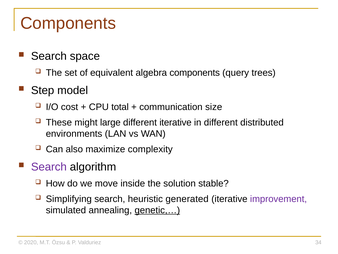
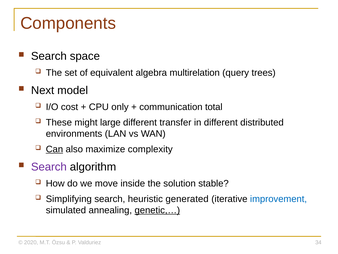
algebra components: components -> multirelation
Step: Step -> Next
total: total -> only
size: size -> total
different iterative: iterative -> transfer
Can underline: none -> present
improvement colour: purple -> blue
